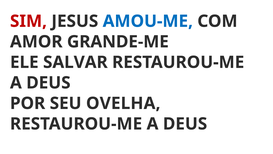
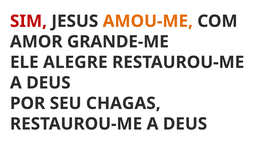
AMOU-ME colour: blue -> orange
SALVAR: SALVAR -> ALEGRE
OVELHA: OVELHA -> CHAGAS
